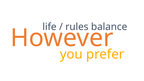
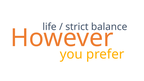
rules: rules -> strict
